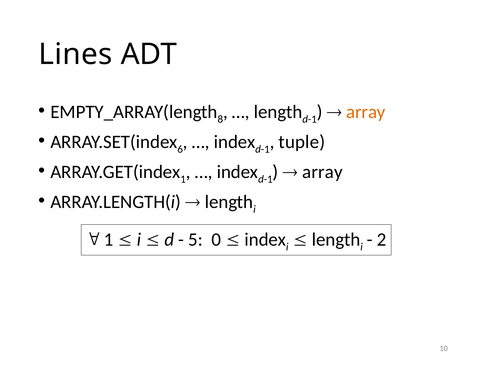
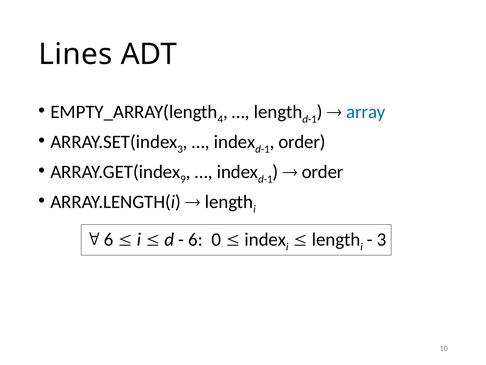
8: 8 -> 4
array at (366, 112) colour: orange -> blue
6 at (180, 149): 6 -> 3
tuple at (302, 142): tuple -> order
1 at (183, 179): 1 -> 9
array at (322, 172): array -> order
1 at (108, 239): 1 -> 6
5 at (196, 239): 5 -> 6
2 at (382, 239): 2 -> 3
